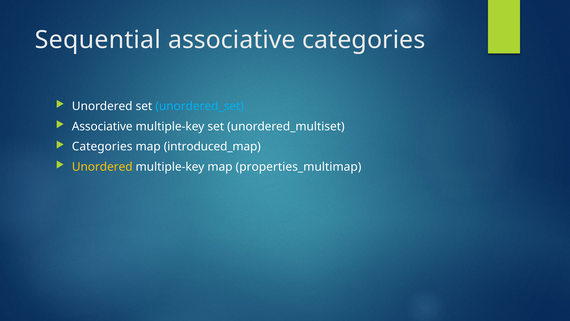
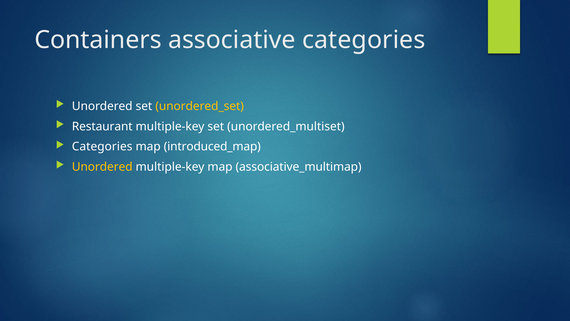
Sequential: Sequential -> Containers
unordered_set colour: light blue -> yellow
Associative at (102, 126): Associative -> Restaurant
properties_multimap: properties_multimap -> associative_multimap
